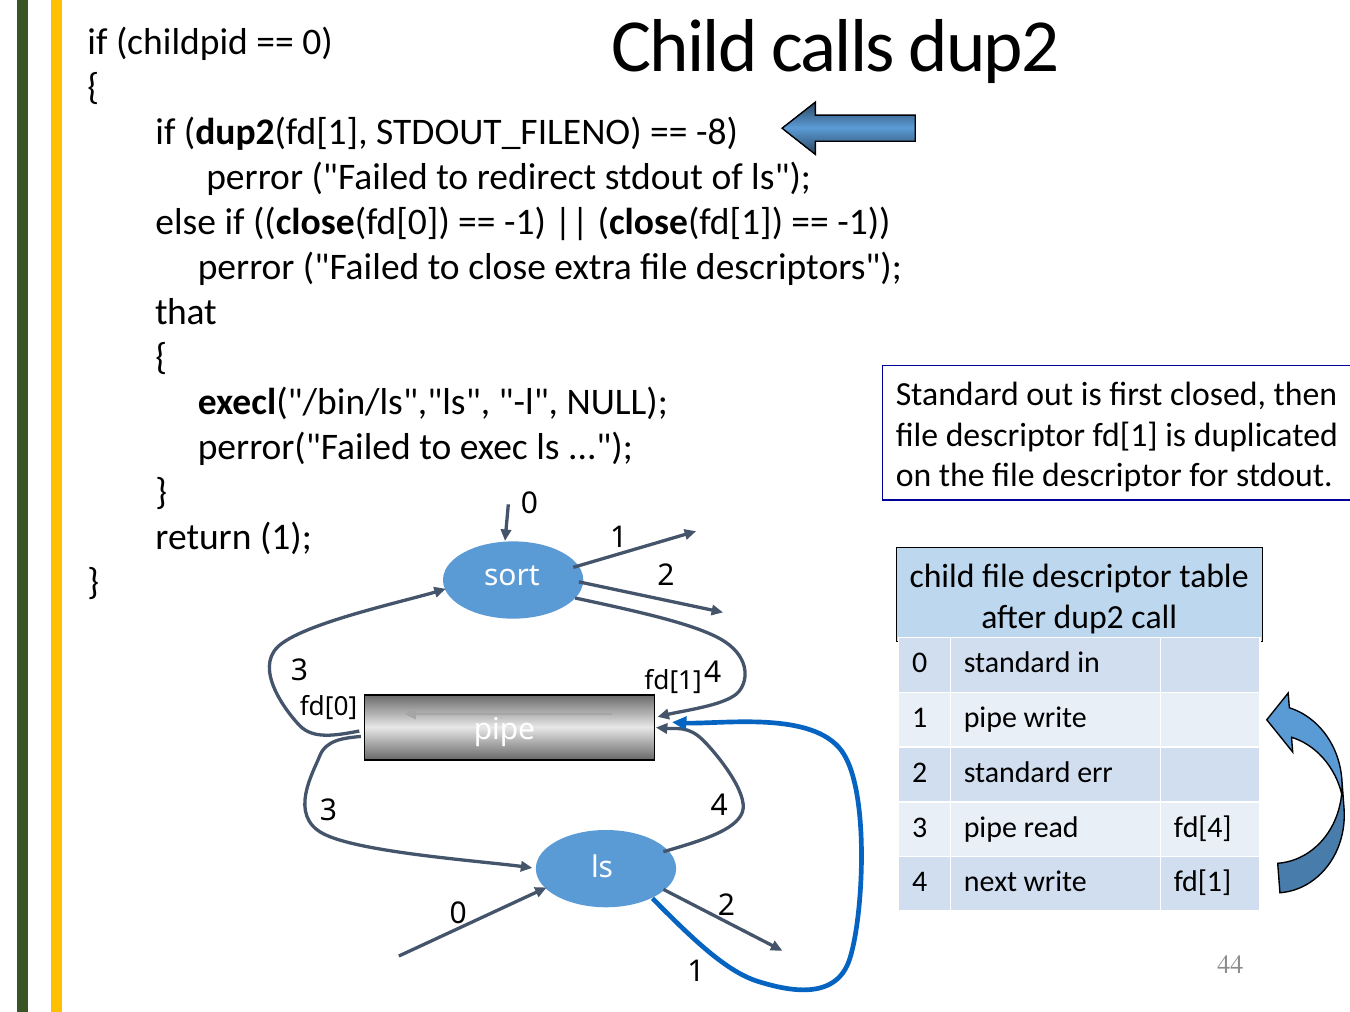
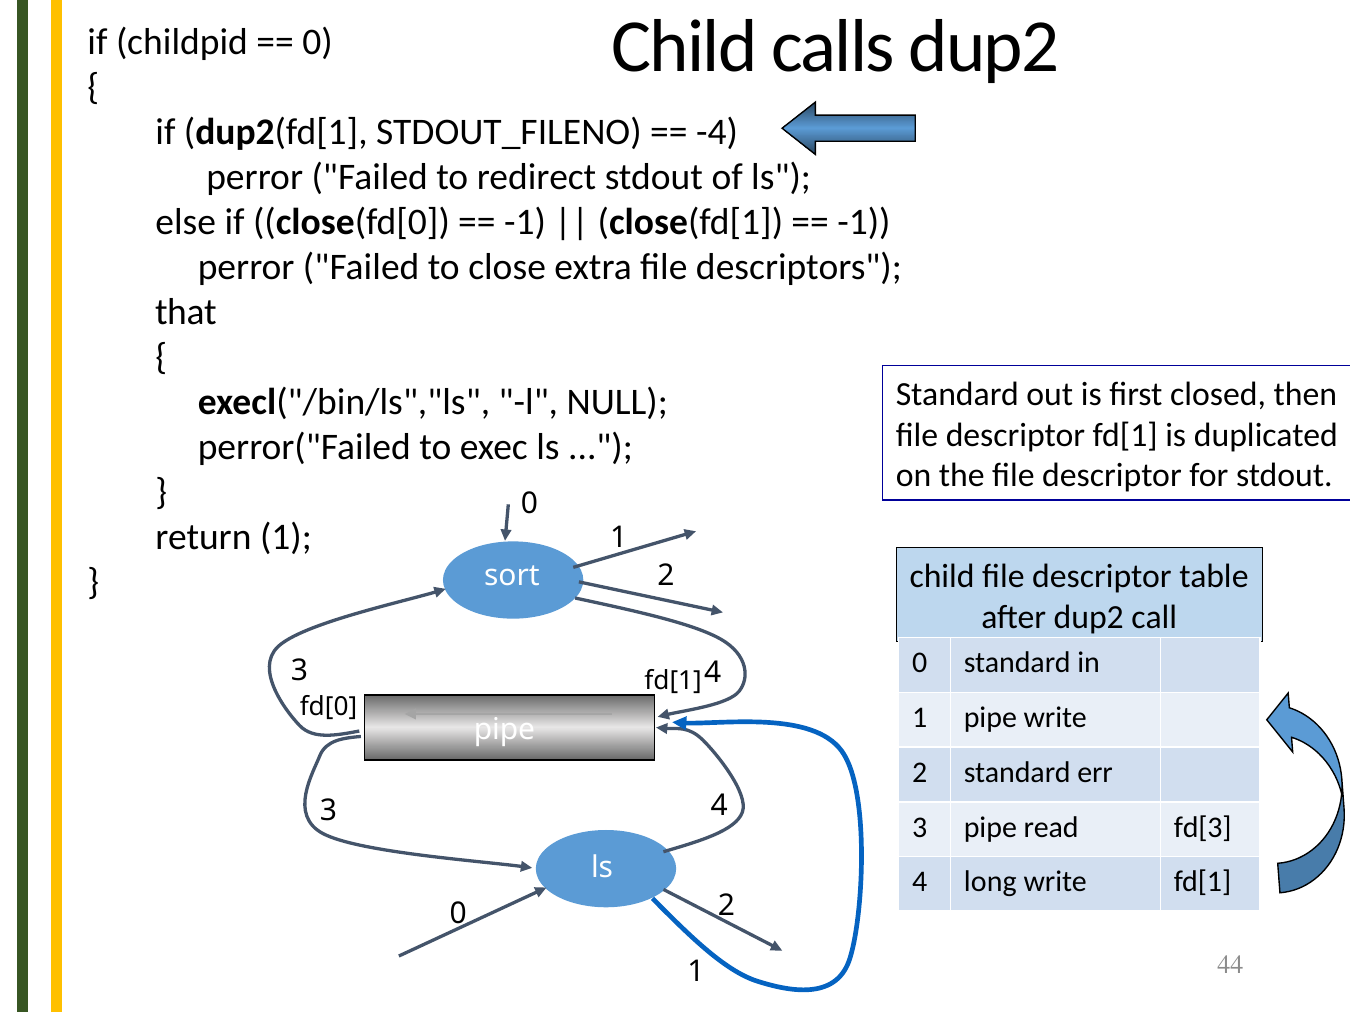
-8: -8 -> -4
fd[4: fd[4 -> fd[3
next: next -> long
